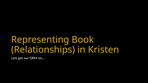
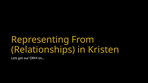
Book: Book -> From
